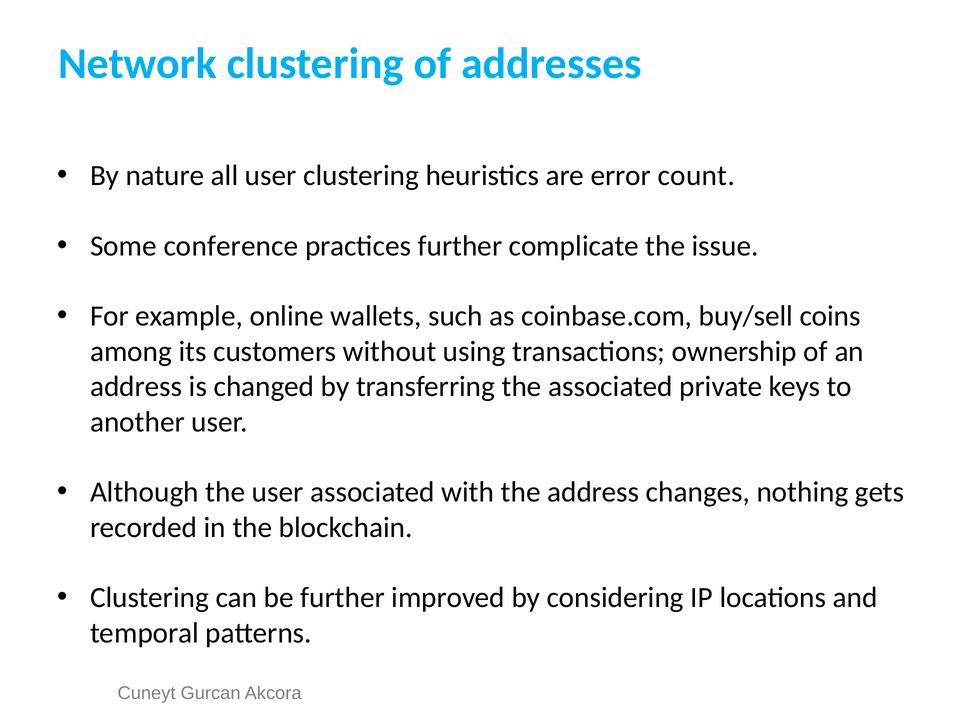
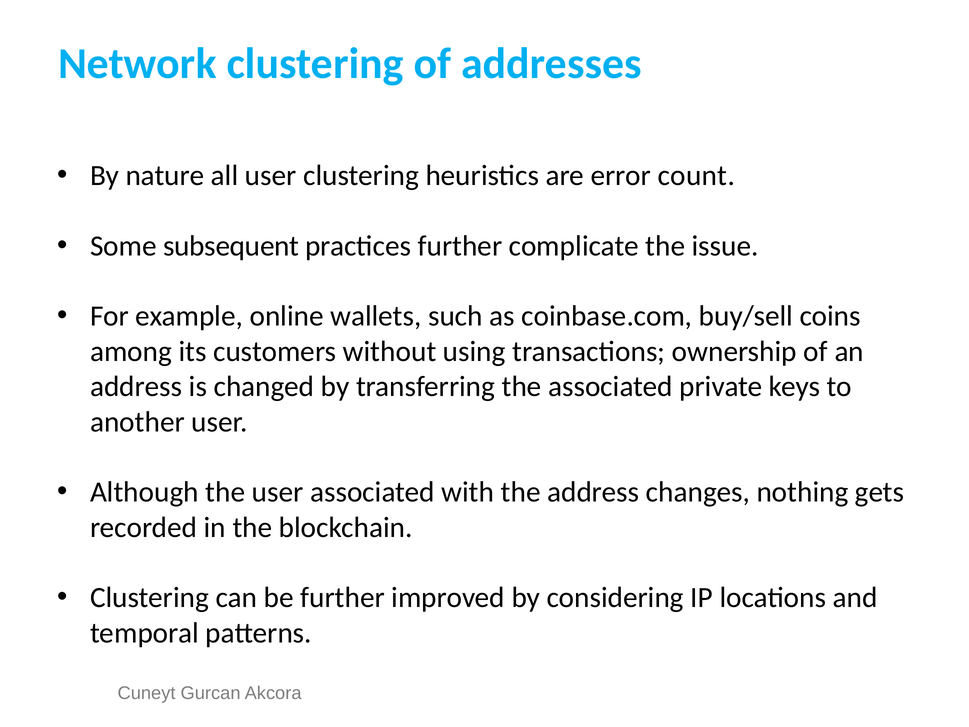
conference: conference -> subsequent
